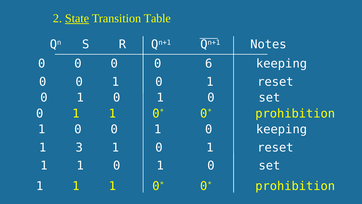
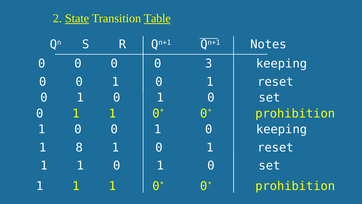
Table underline: none -> present
6: 6 -> 3
3: 3 -> 8
